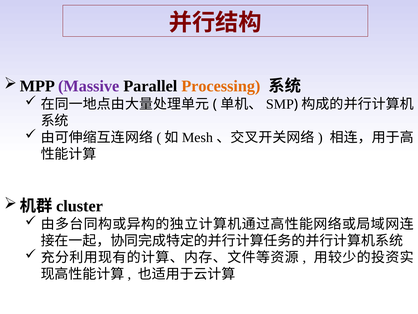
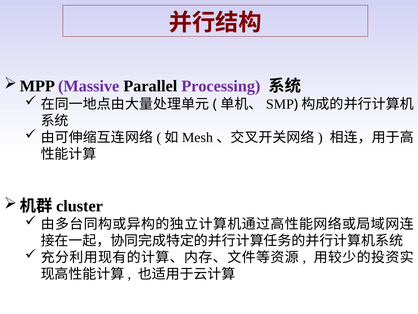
Processing colour: orange -> purple
